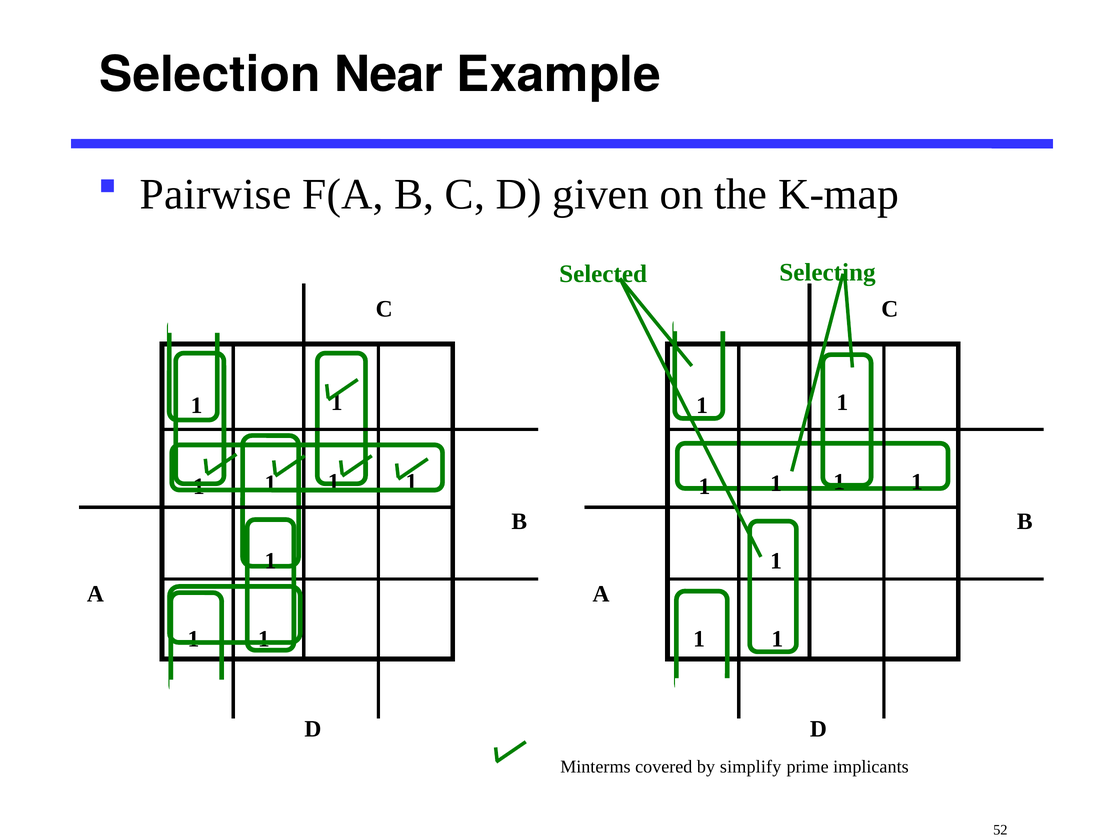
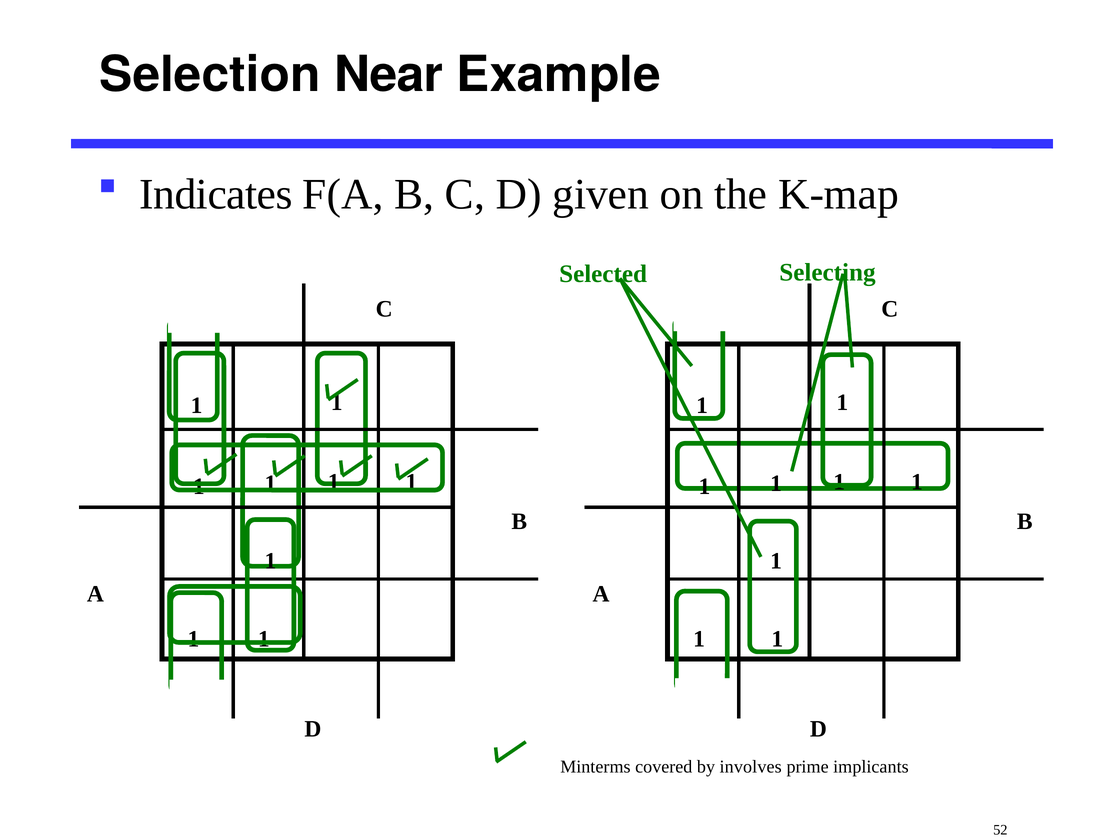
Pairwise: Pairwise -> Indicates
simplify: simplify -> involves
